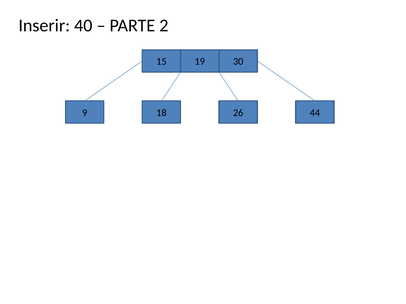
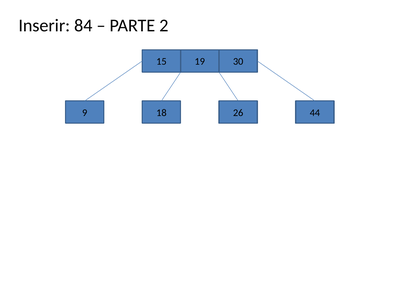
40: 40 -> 84
